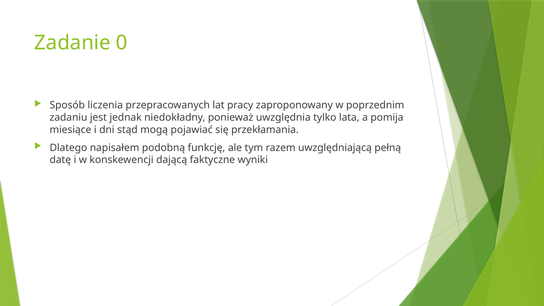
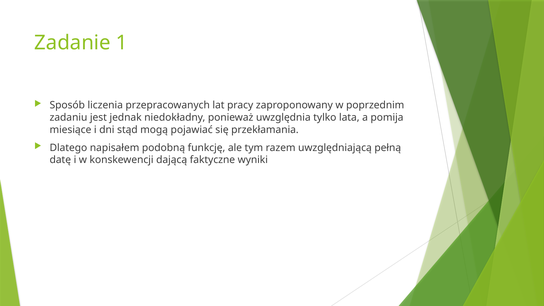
0: 0 -> 1
